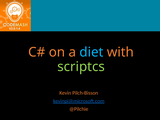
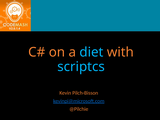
scriptcs colour: light green -> light blue
